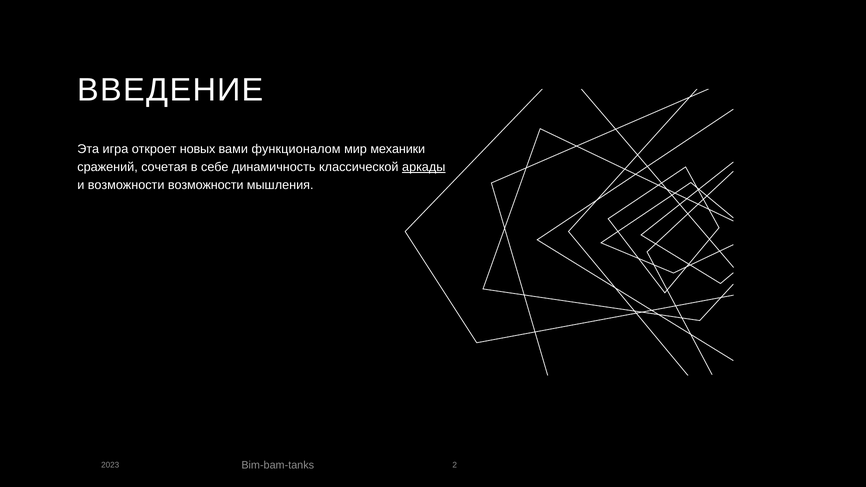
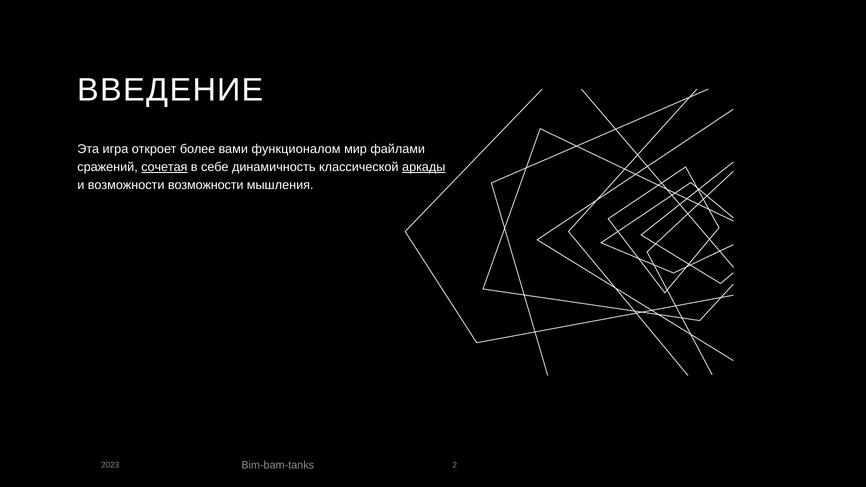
новых: новых -> более
механики: механики -> файлами
сочетая underline: none -> present
